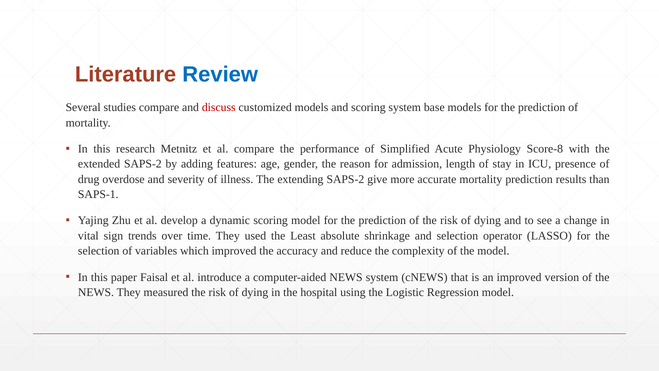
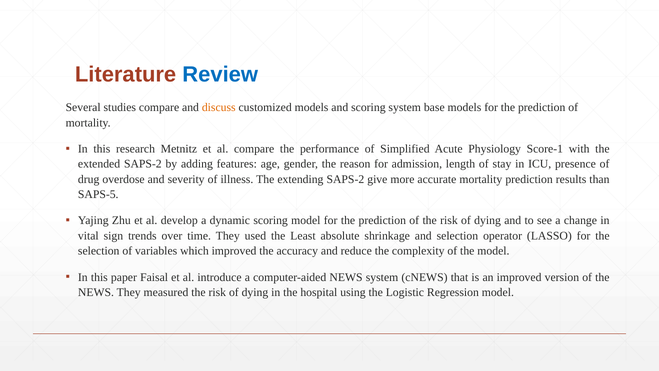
discuss colour: red -> orange
Score-8: Score-8 -> Score-1
SAPS-1: SAPS-1 -> SAPS-5
